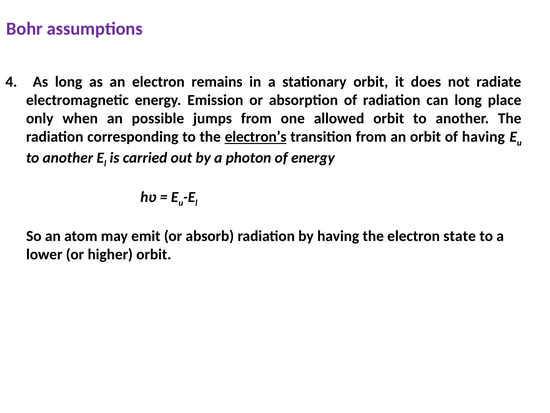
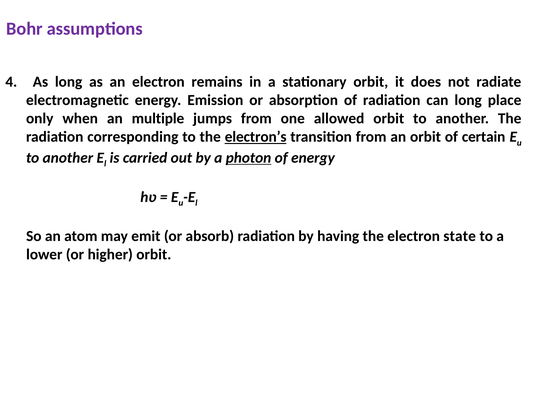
possible: possible -> multiple
of having: having -> certain
photon underline: none -> present
